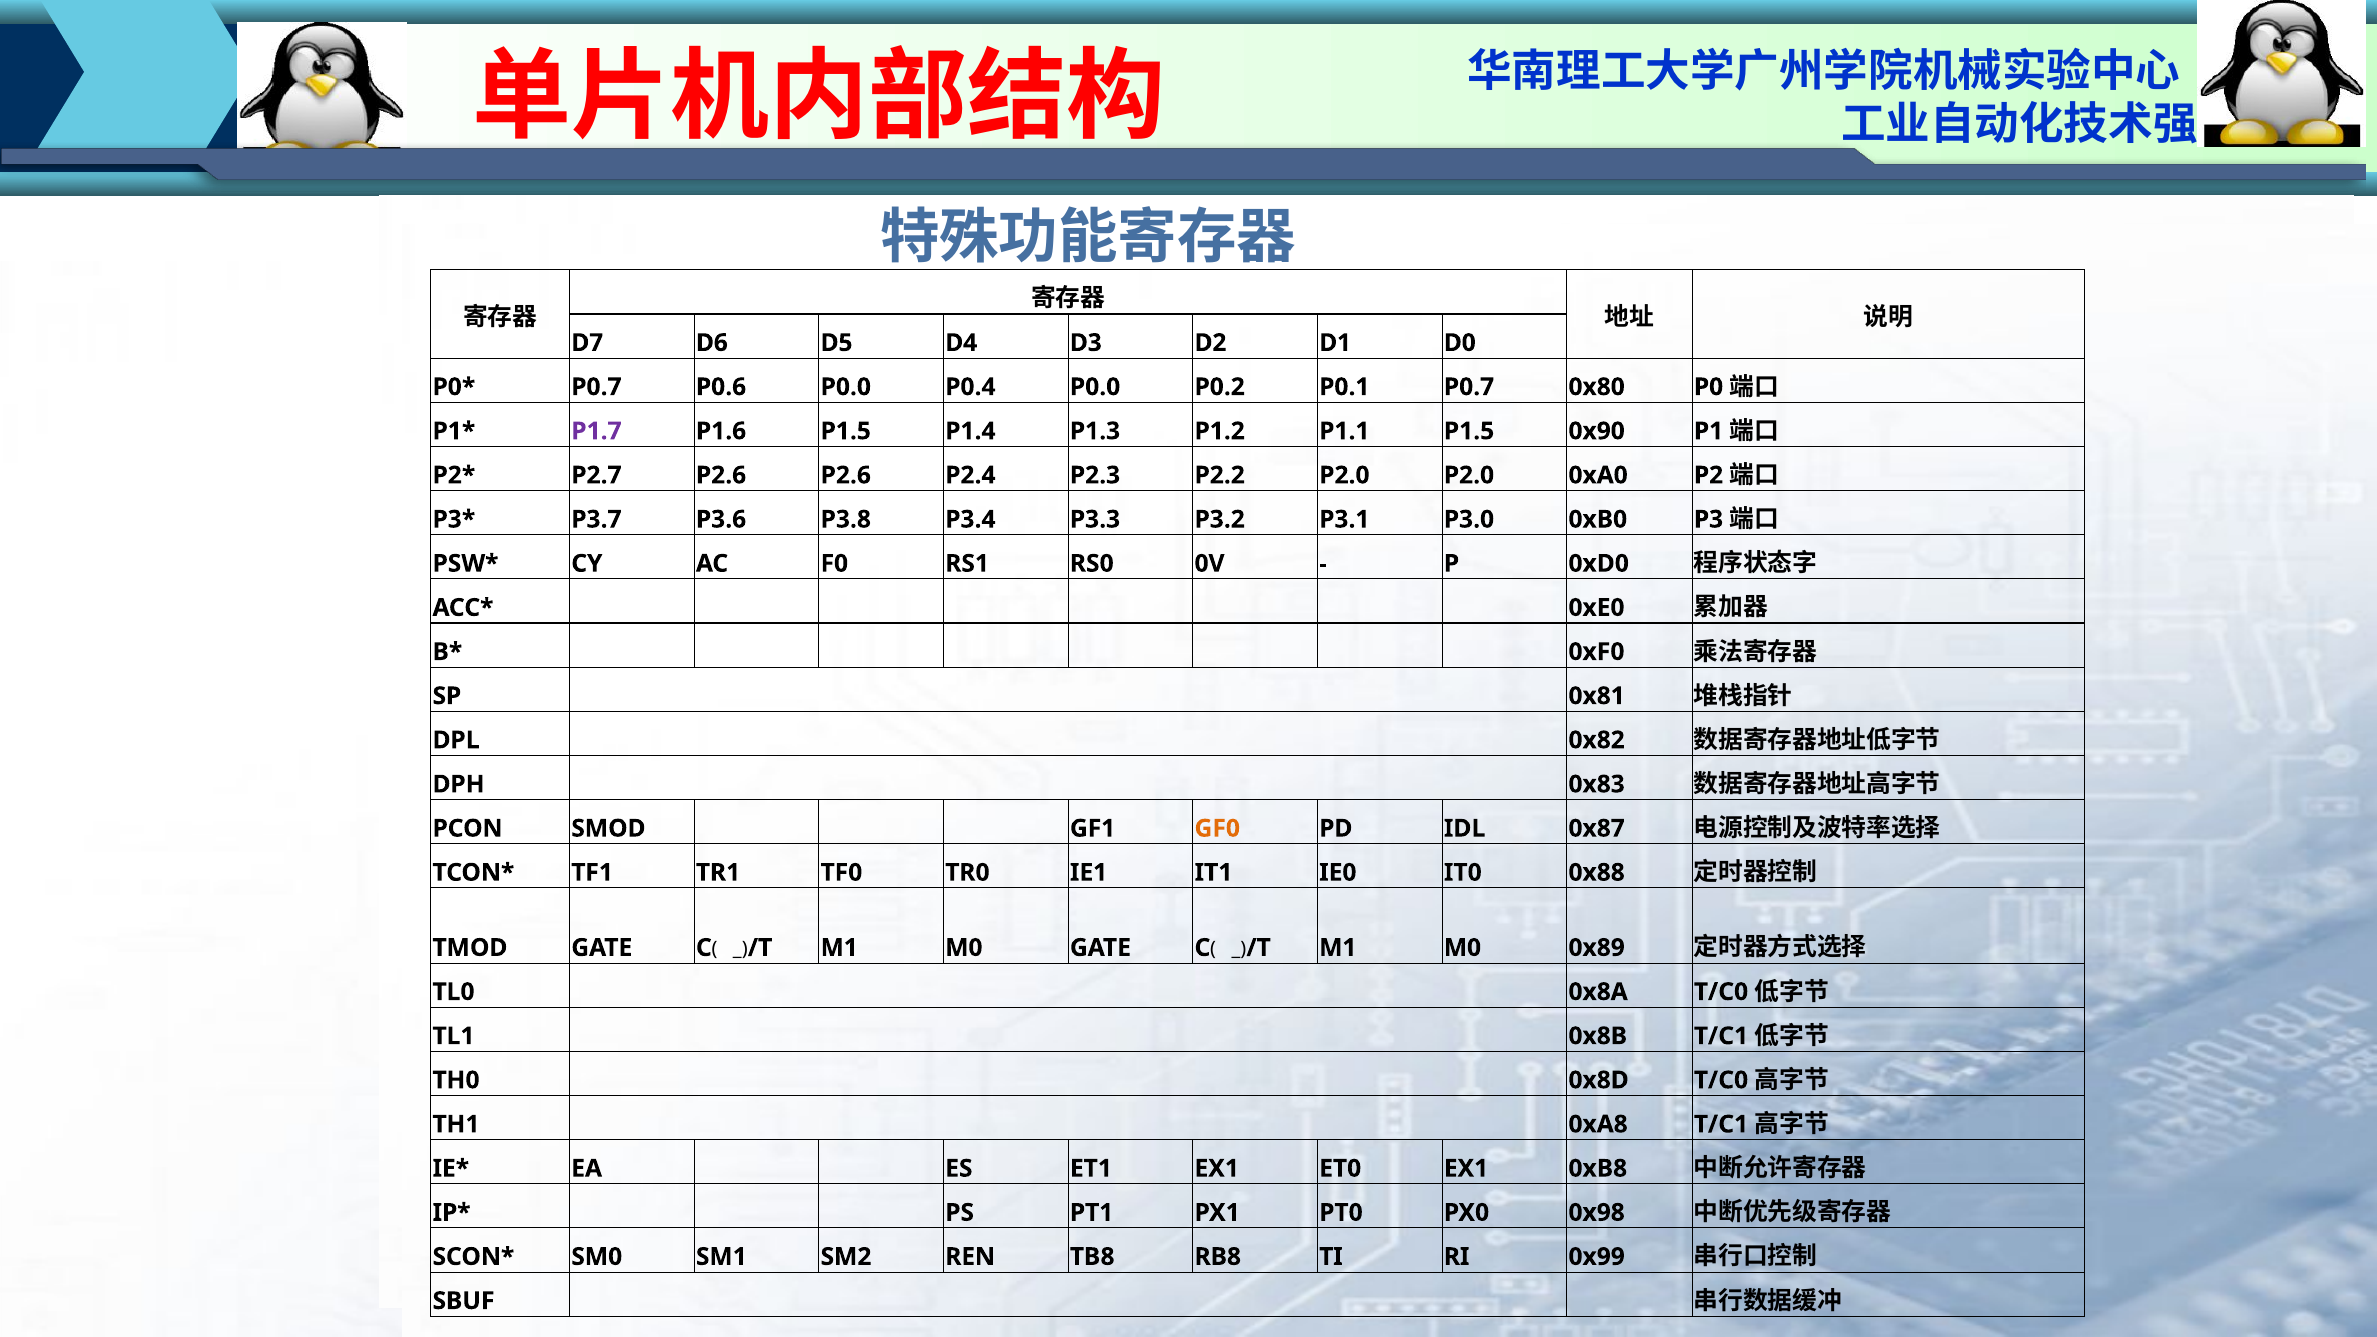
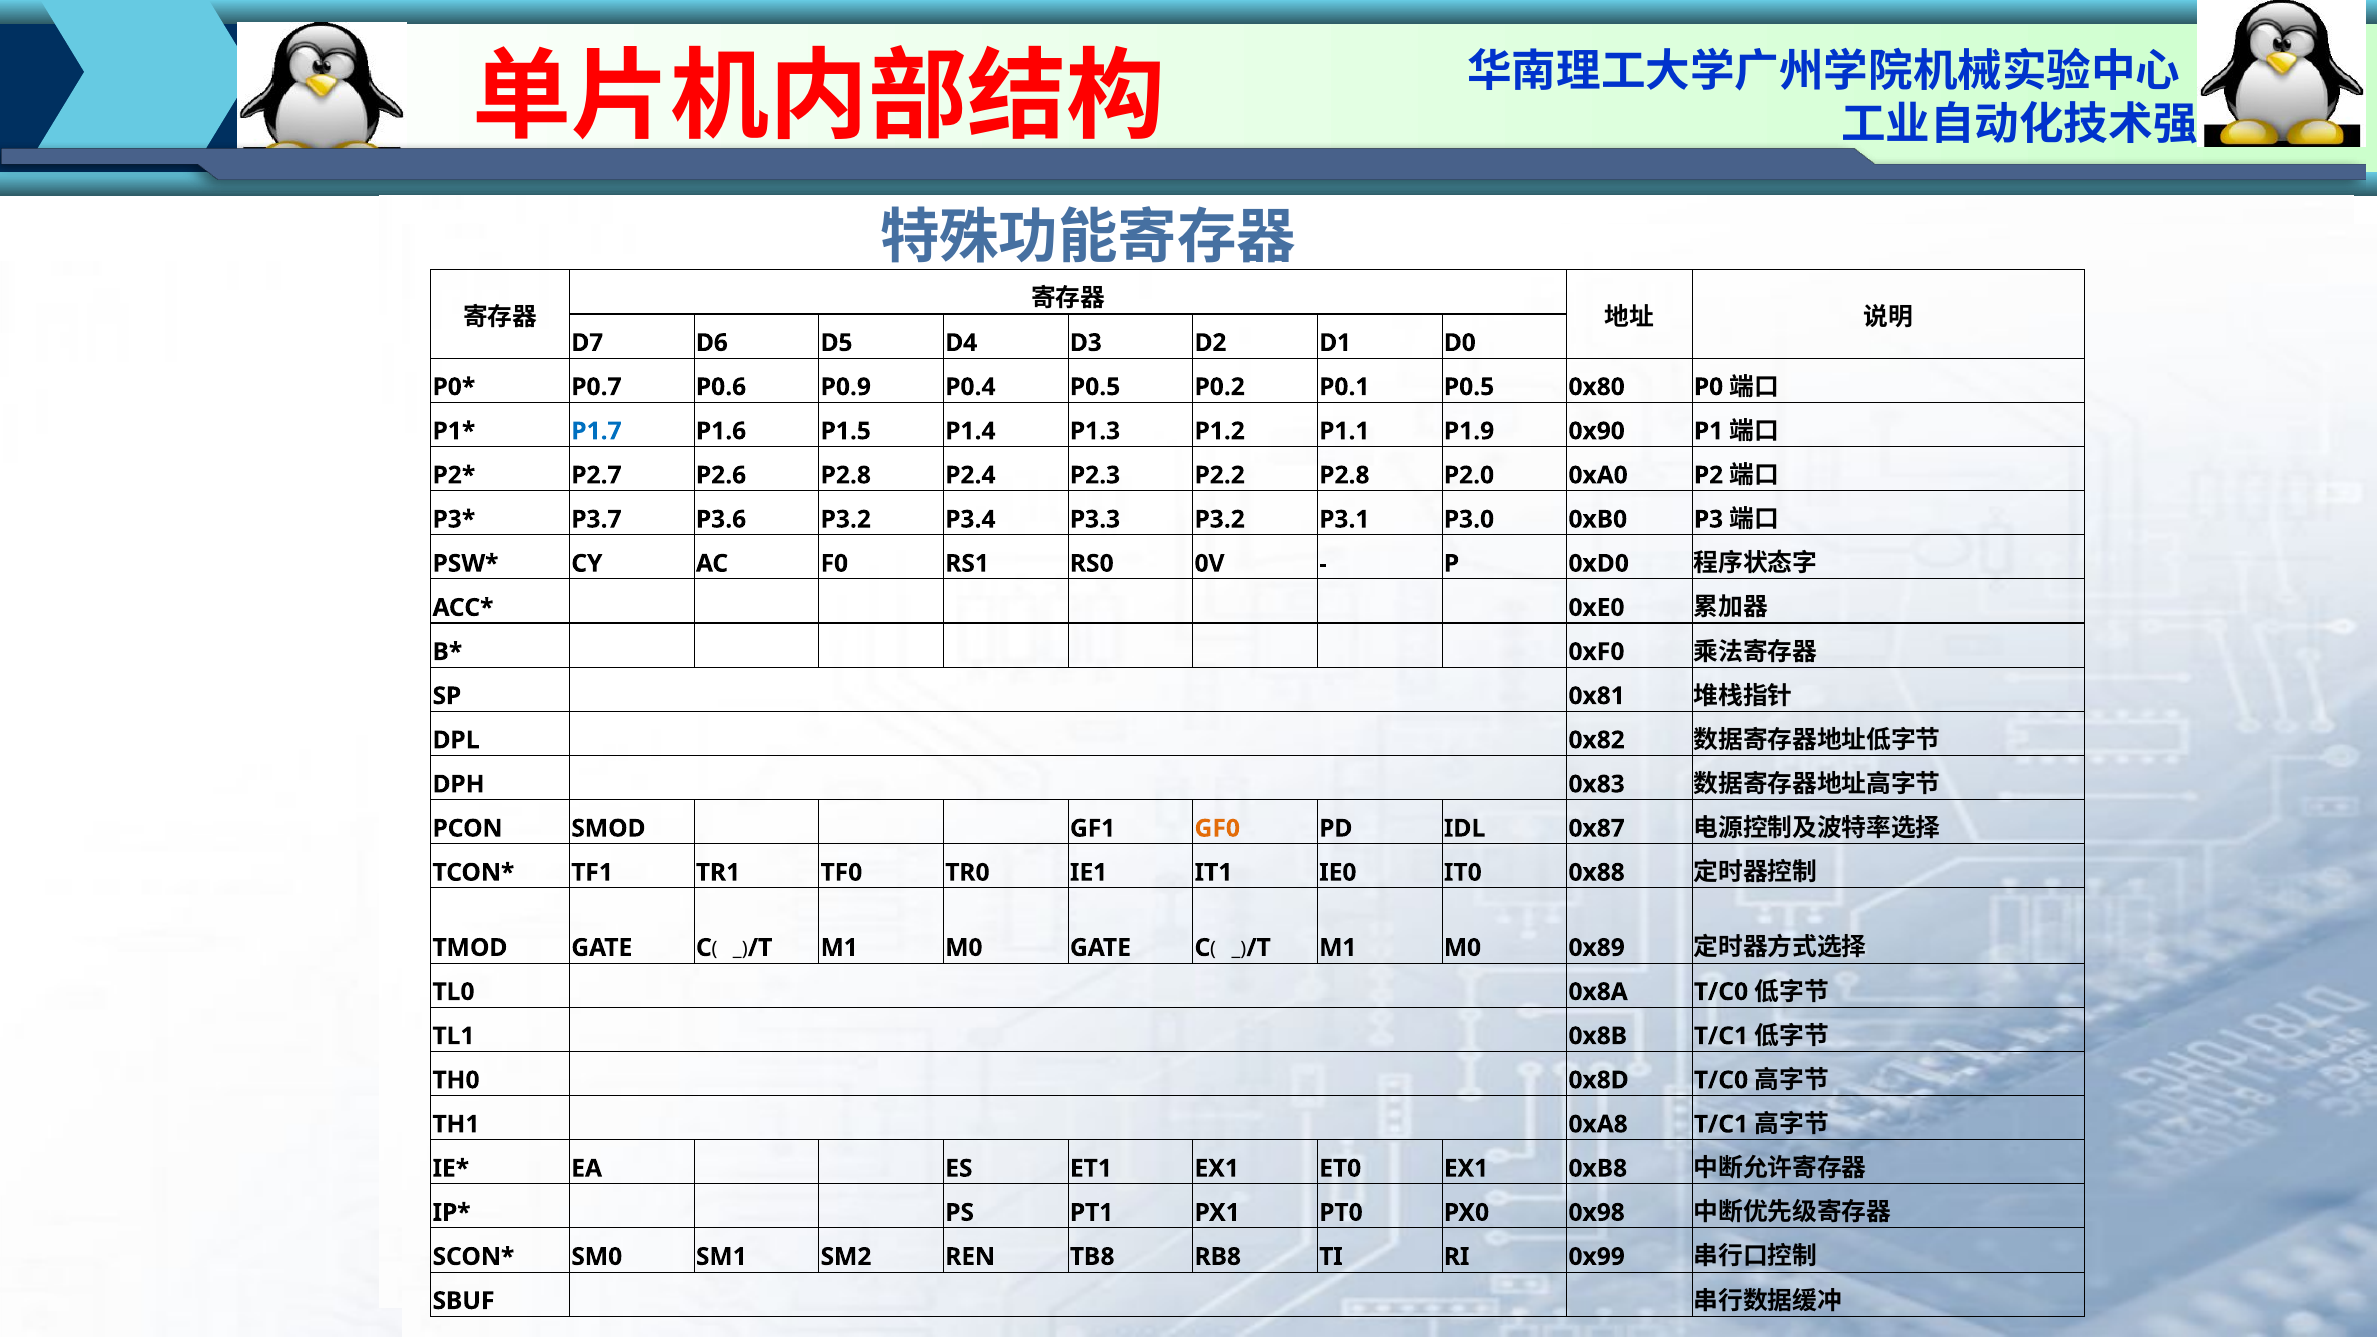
P0.6 P0.0: P0.0 -> P0.9
P0.4 P0.0: P0.0 -> P0.5
P0.1 P0.7: P0.7 -> P0.5
P1.7 colour: purple -> blue
P1.1 P1.5: P1.5 -> P1.9
P2.6 P2.6: P2.6 -> P2.8
P2.2 P2.0: P2.0 -> P2.8
P3.6 P3.8: P3.8 -> P3.2
